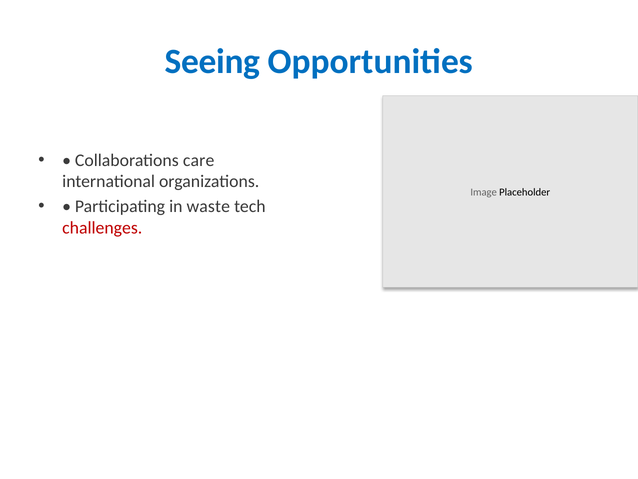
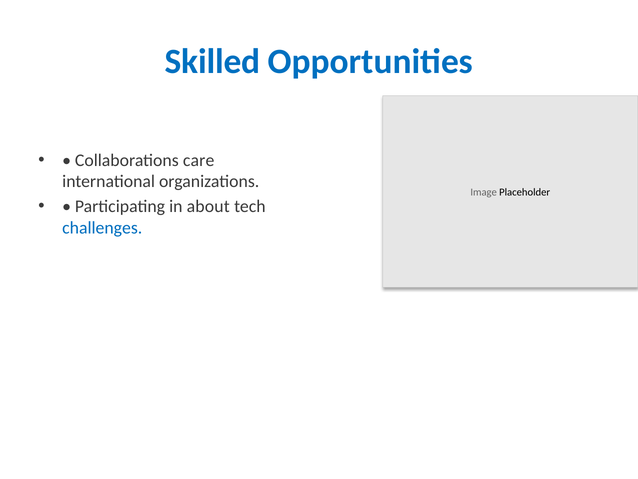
Seeing: Seeing -> Skilled
waste: waste -> about
challenges colour: red -> blue
